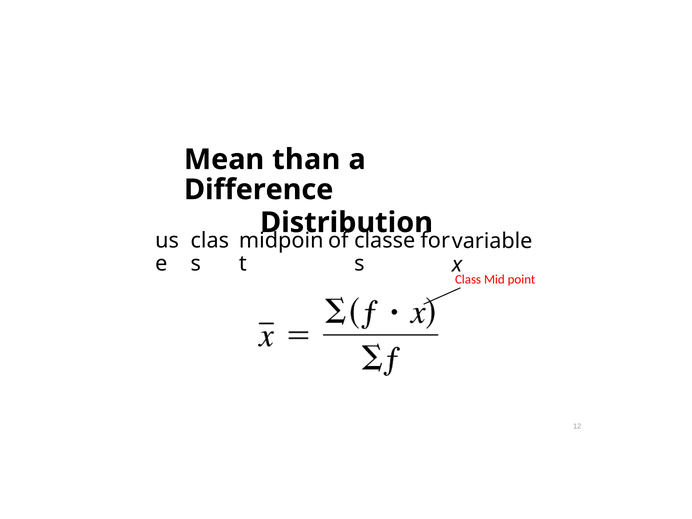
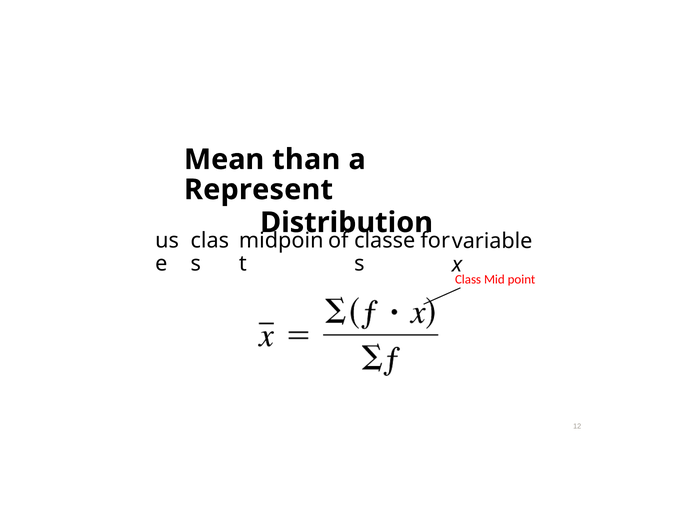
Difference: Difference -> Represent
